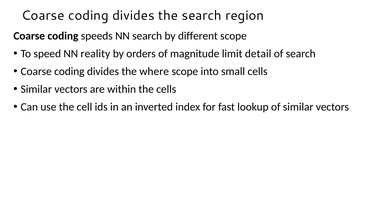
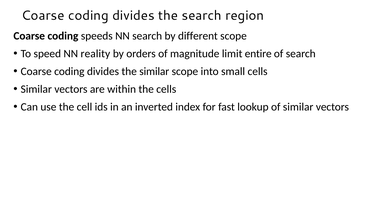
detail: detail -> entire
the where: where -> similar
